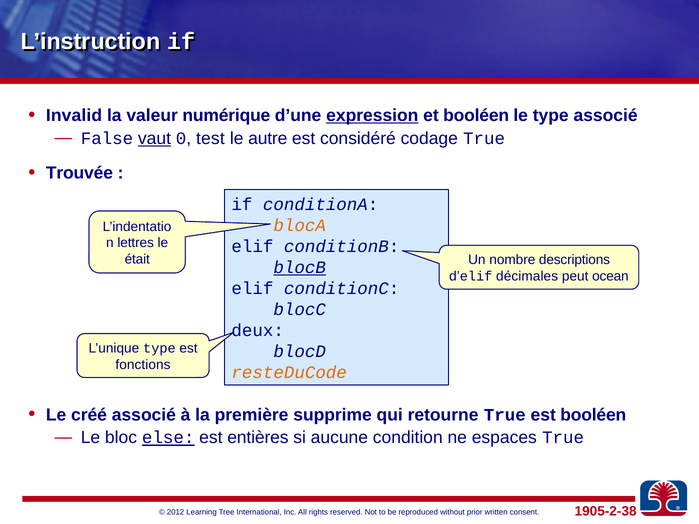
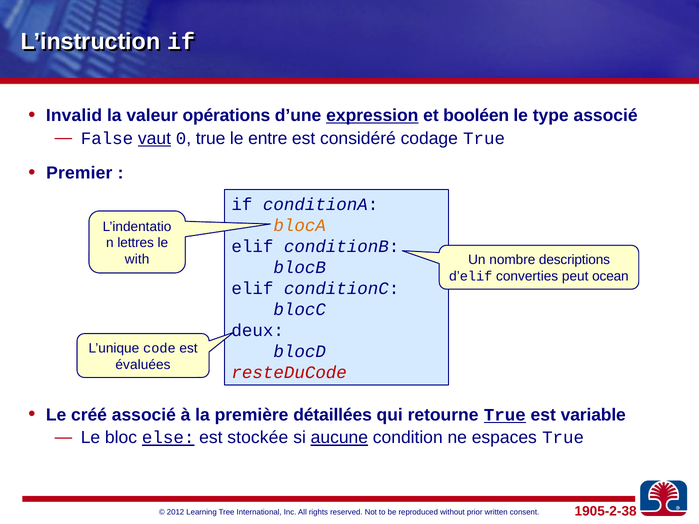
numérique: numérique -> opérations
0 test: test -> true
autre: autre -> entre
Trouvée: Trouvée -> Premier
était: était -> with
blocB underline: present -> none
décimales: décimales -> converties
L’unique type: type -> code
fonctions: fonctions -> évaluées
resteDuCode colour: orange -> red
supprime: supprime -> détaillées
True at (505, 415) underline: none -> present
est booléen: booléen -> variable
entières: entières -> stockée
aucune underline: none -> present
